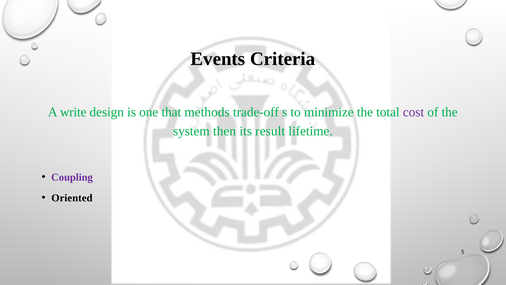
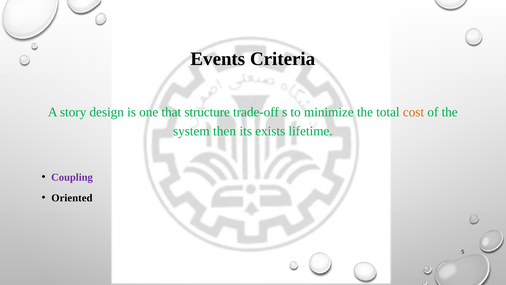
write: write -> story
methods: methods -> structure
cost colour: purple -> orange
result: result -> exists
